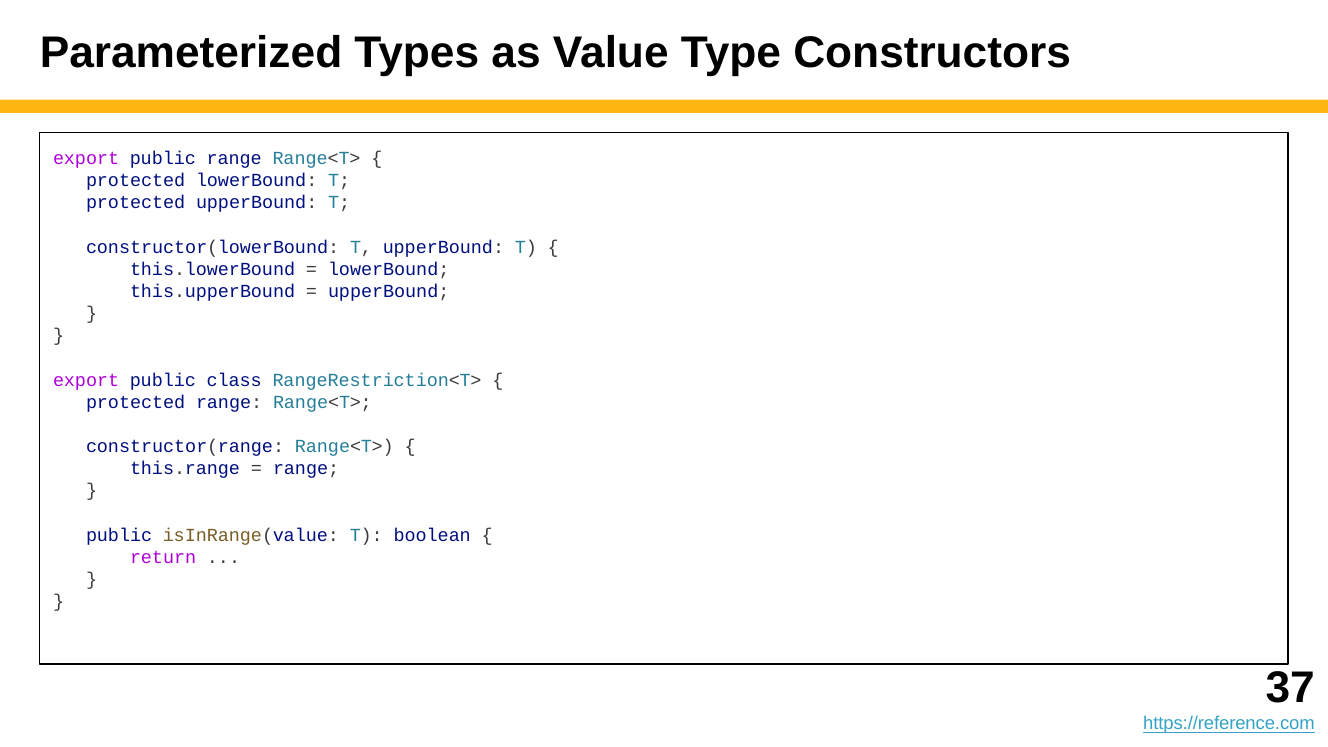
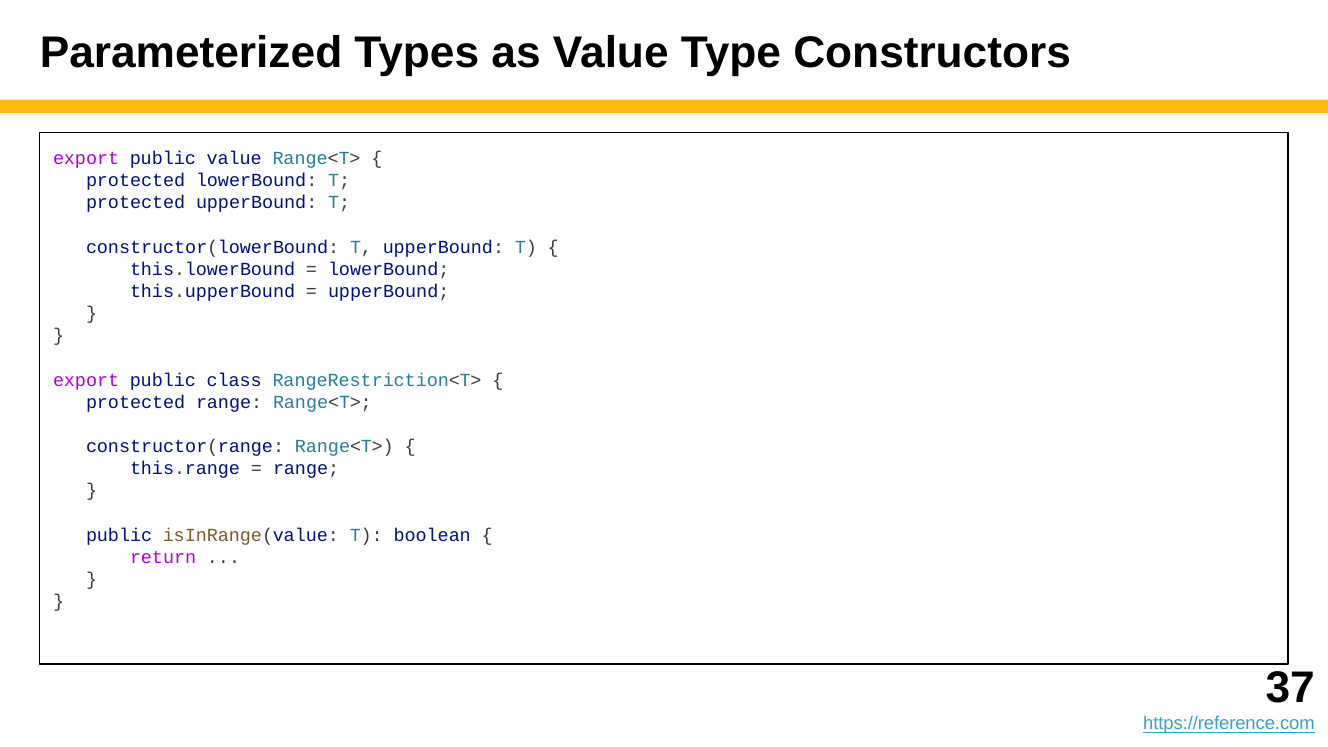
public range: range -> value
